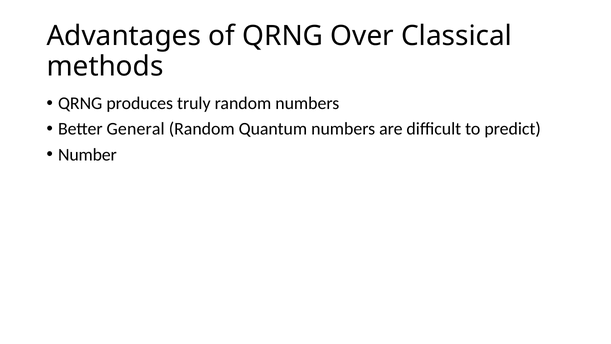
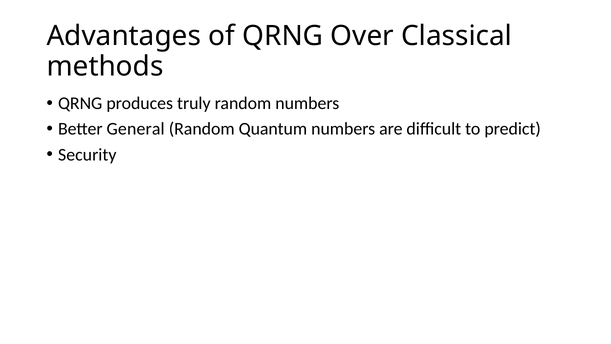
Number: Number -> Security
